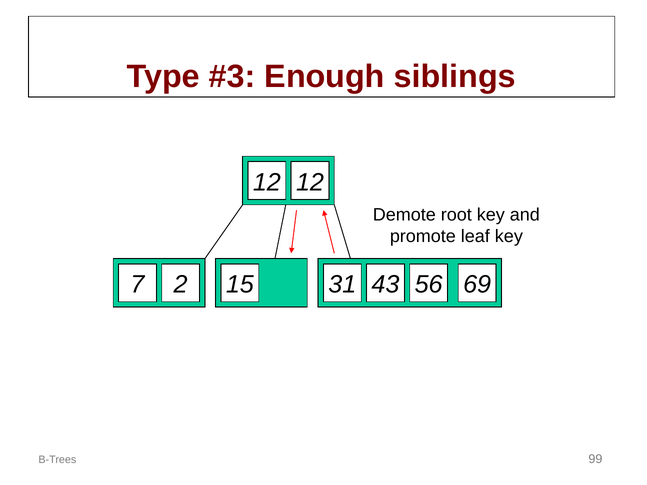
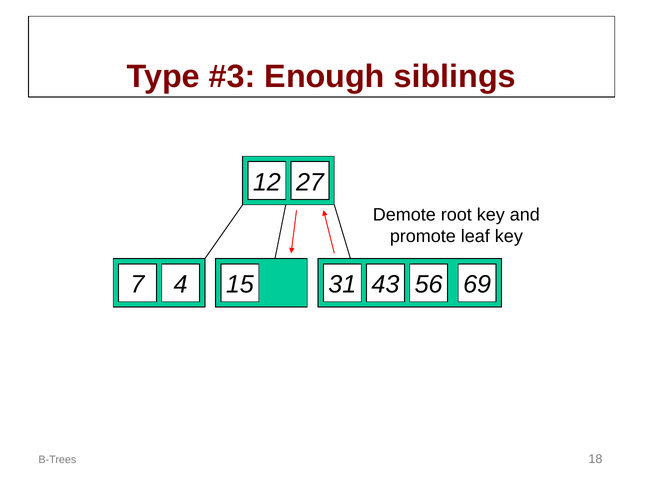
12 12: 12 -> 27
2: 2 -> 4
99: 99 -> 18
